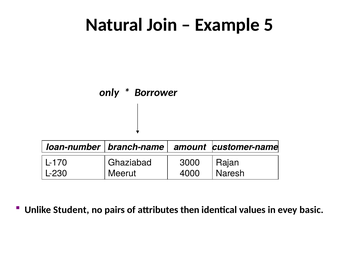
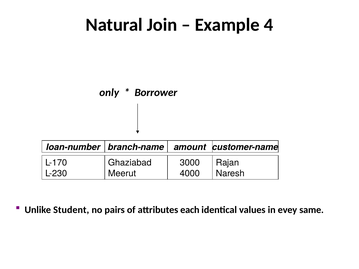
5: 5 -> 4
then: then -> each
basic: basic -> same
